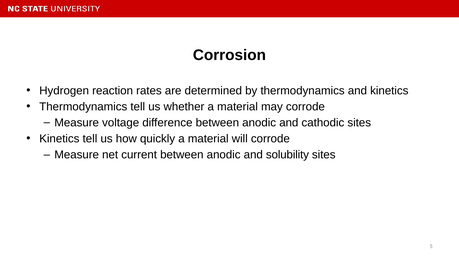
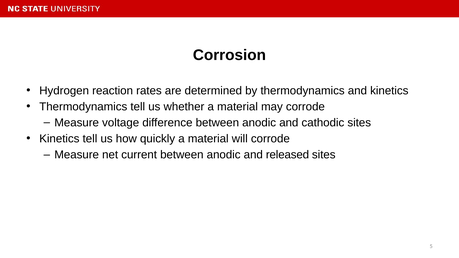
solubility: solubility -> released
